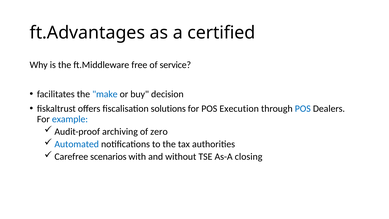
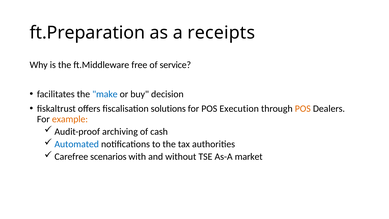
ft.Advantages: ft.Advantages -> ft.Preparation
certified: certified -> receipts
POS at (303, 109) colour: blue -> orange
example colour: blue -> orange
zero: zero -> cash
closing: closing -> market
